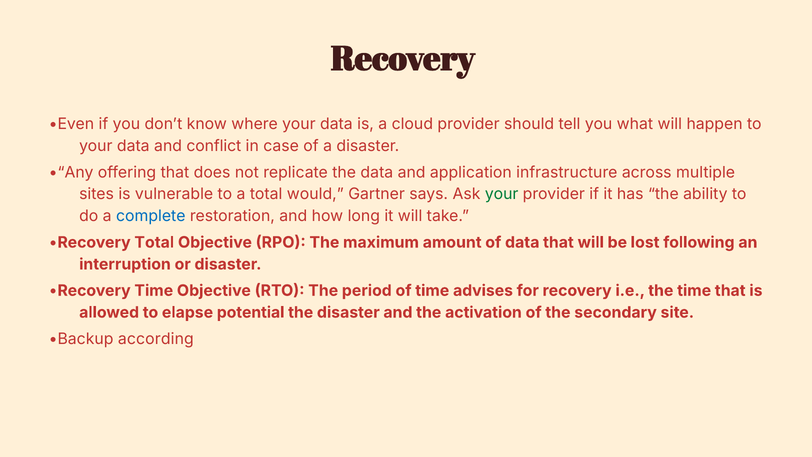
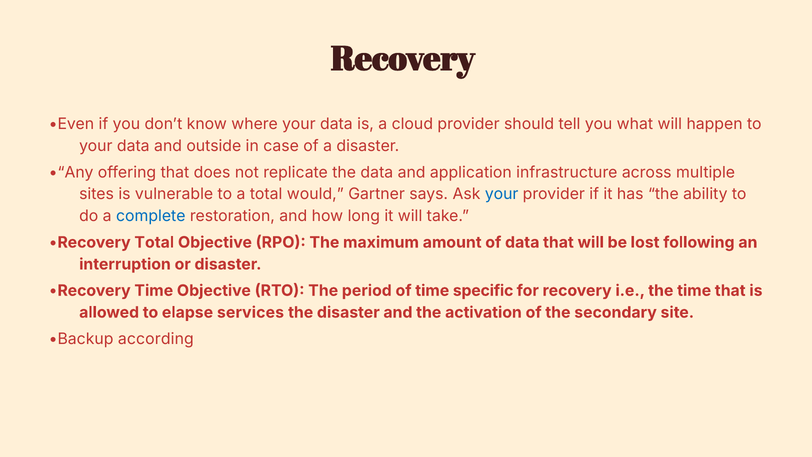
conflict: conflict -> outside
your at (502, 194) colour: green -> blue
advises: advises -> specific
potential: potential -> services
